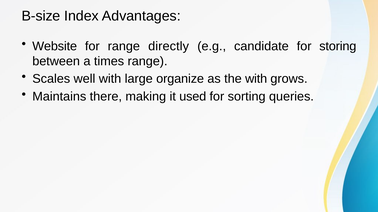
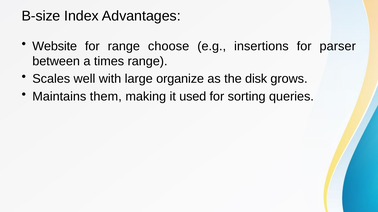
directly: directly -> choose
candidate: candidate -> insertions
storing: storing -> parser
the with: with -> disk
there: there -> them
